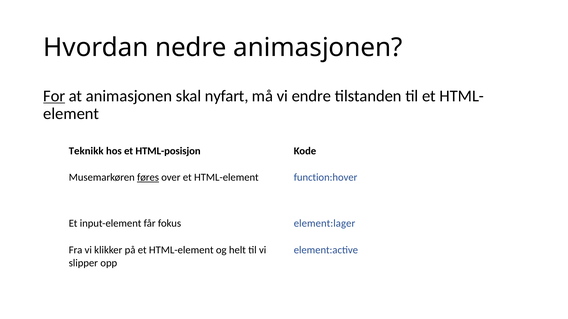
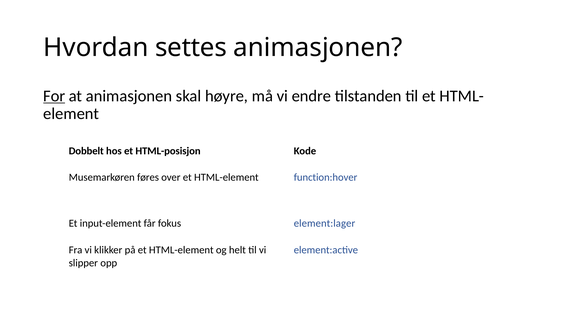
nedre: nedre -> settes
nyfart: nyfart -> høyre
Teknikk: Teknikk -> Dobbelt
føres underline: present -> none
